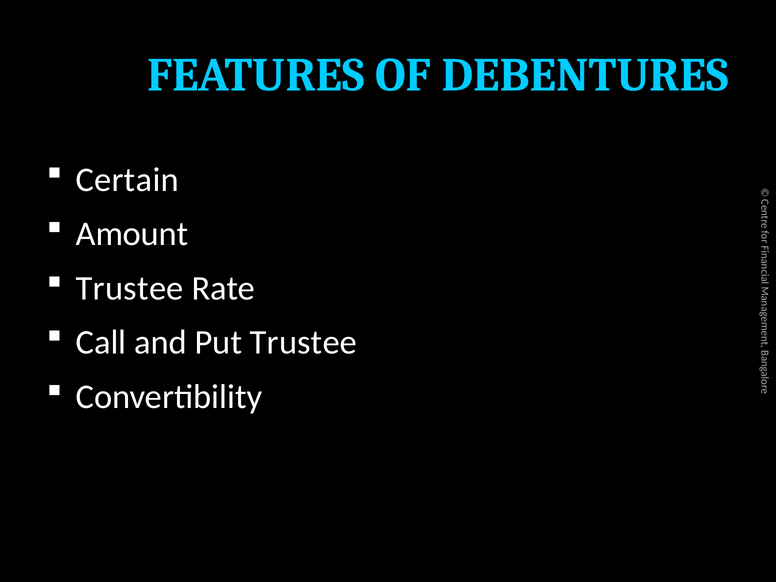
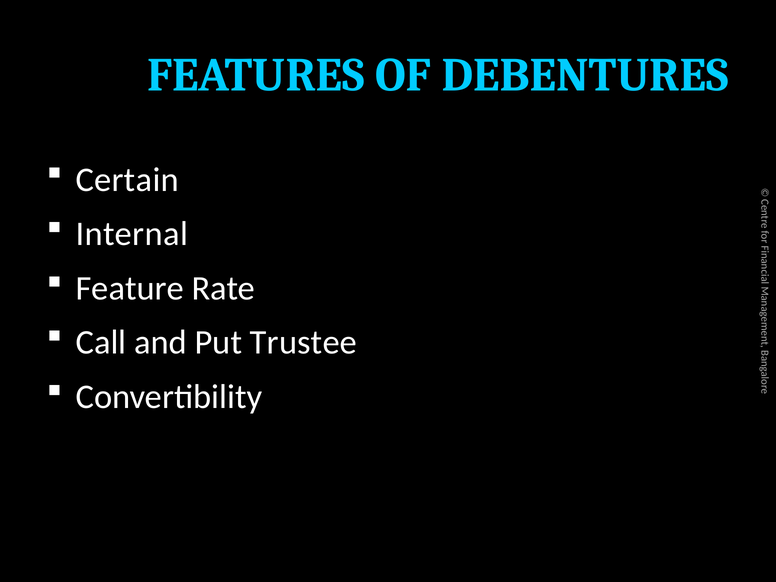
Amount: Amount -> Internal
Trustee at (130, 288): Trustee -> Feature
